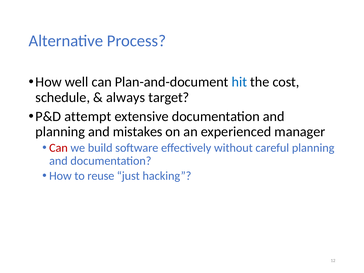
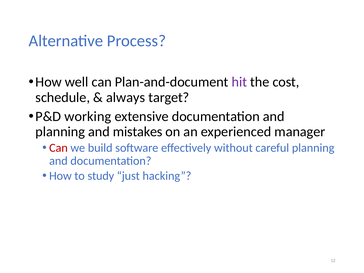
hit colour: blue -> purple
attempt: attempt -> working
reuse: reuse -> study
